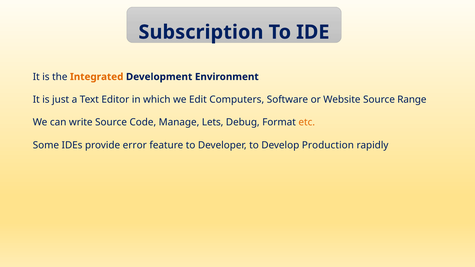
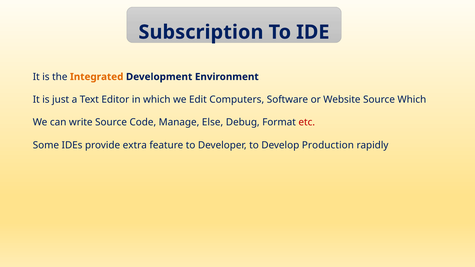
Source Range: Range -> Which
Lets: Lets -> Else
etc colour: orange -> red
error: error -> extra
